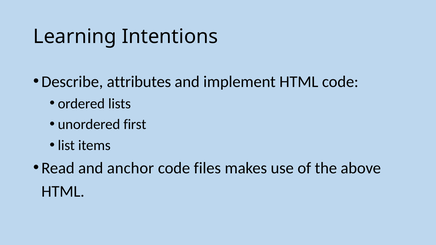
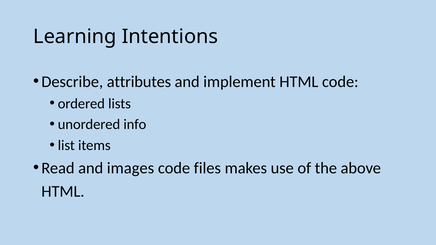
first: first -> info
anchor: anchor -> images
